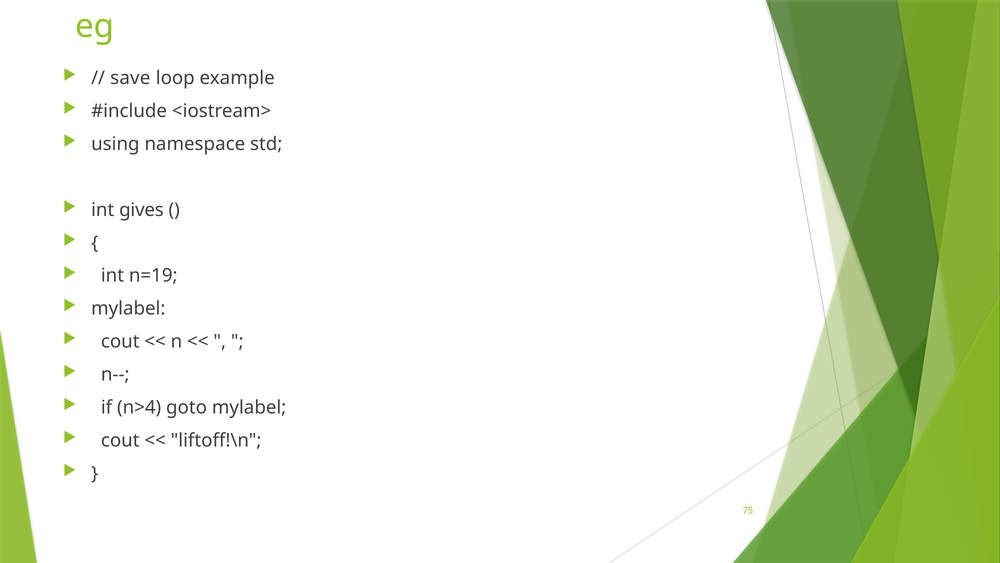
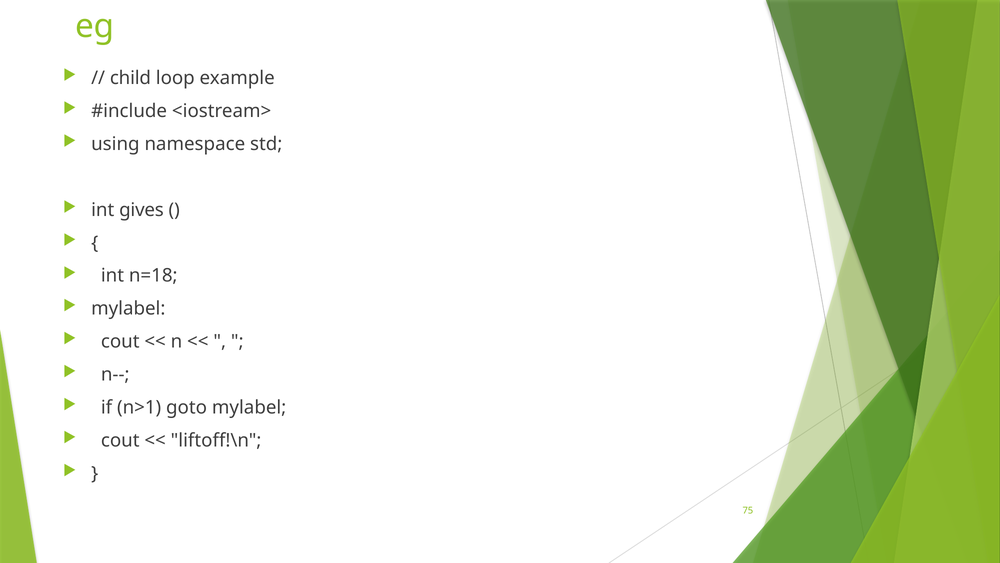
save: save -> child
n=19: n=19 -> n=18
n>4: n>4 -> n>1
